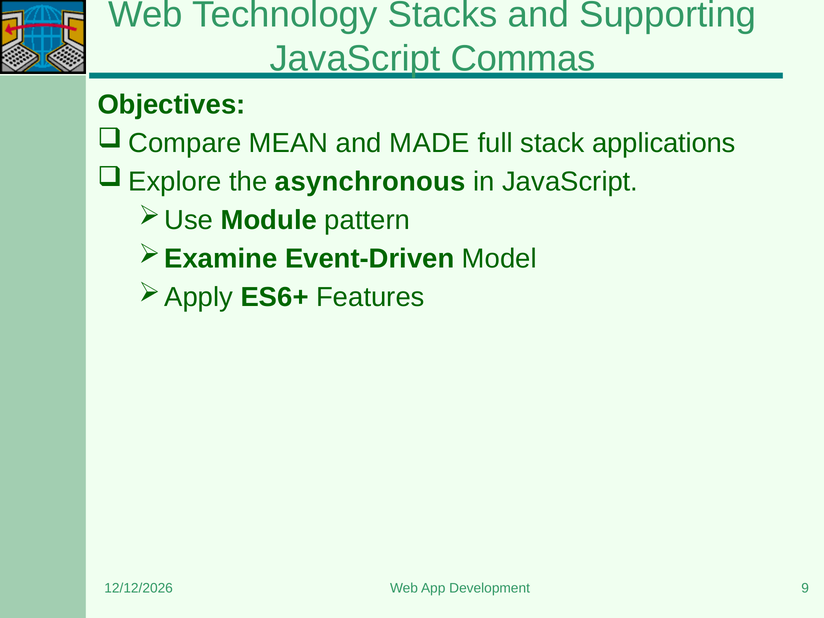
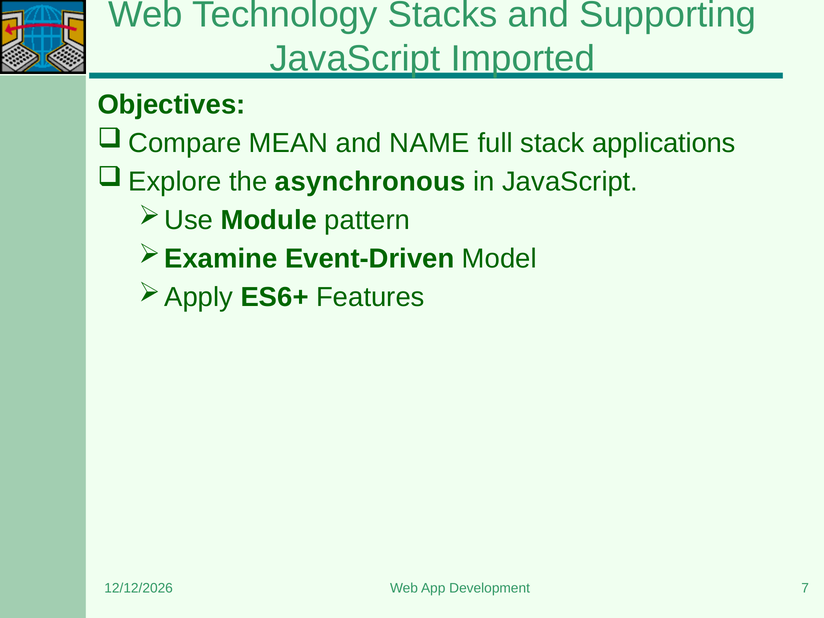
Commas: Commas -> Imported
MADE: MADE -> NAME
9: 9 -> 7
